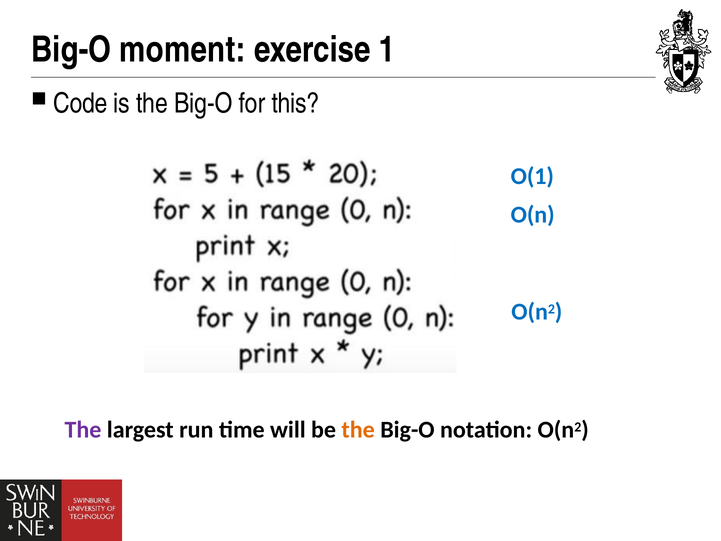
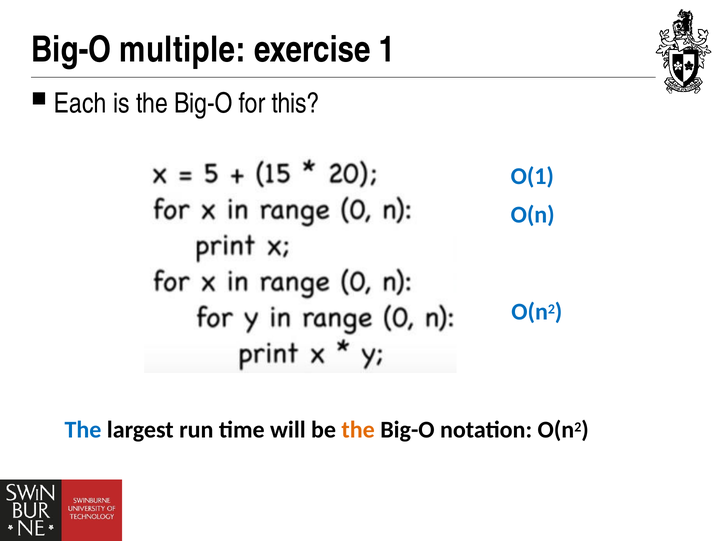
moment: moment -> multiple
Code: Code -> Each
The at (83, 430) colour: purple -> blue
